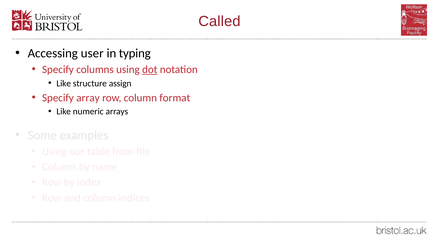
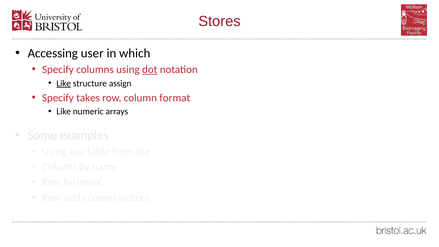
Called: Called -> Stores
typing: typing -> which
Like at (64, 83) underline: none -> present
array: array -> takes
